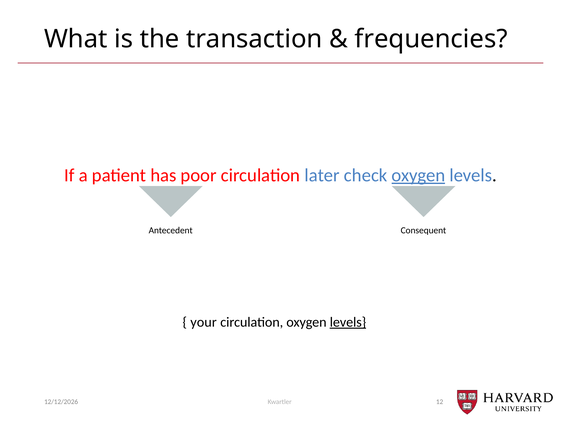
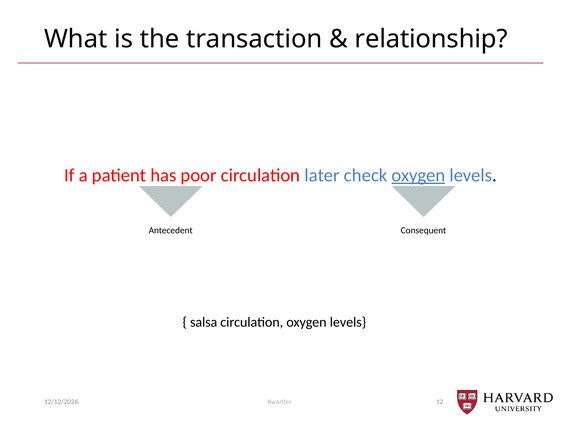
frequencies: frequencies -> relationship
your: your -> salsa
levels at (348, 322) underline: present -> none
